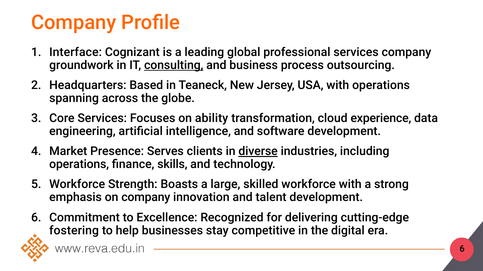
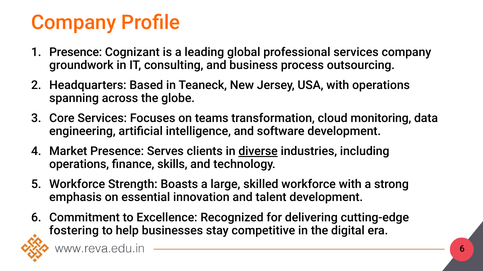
Interface at (76, 52): Interface -> Presence
consulting underline: present -> none
ability: ability -> teams
experience: experience -> monitoring
on company: company -> essential
